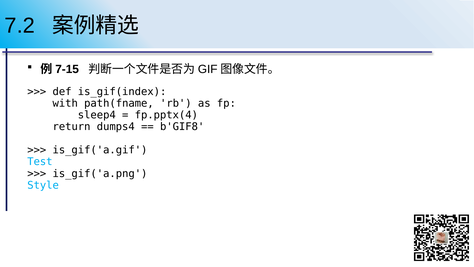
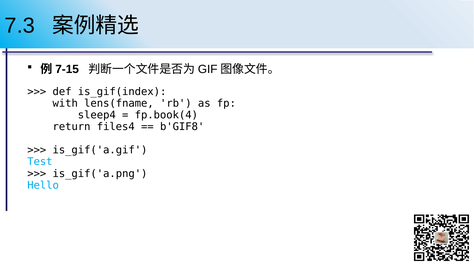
7.2: 7.2 -> 7.3
path(fname: path(fname -> lens(fname
fp.pptx(4: fp.pptx(4 -> fp.book(4
dumps4: dumps4 -> files4
Style: Style -> Hello
